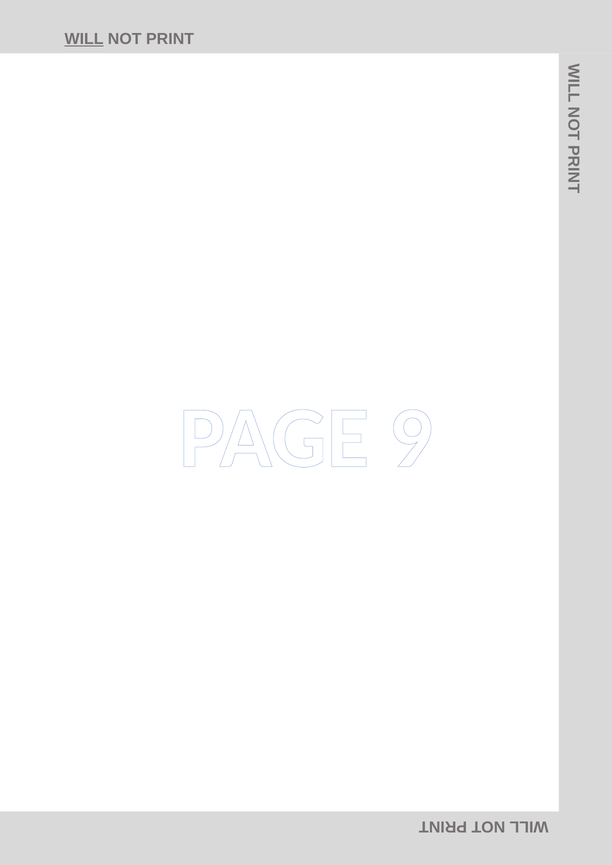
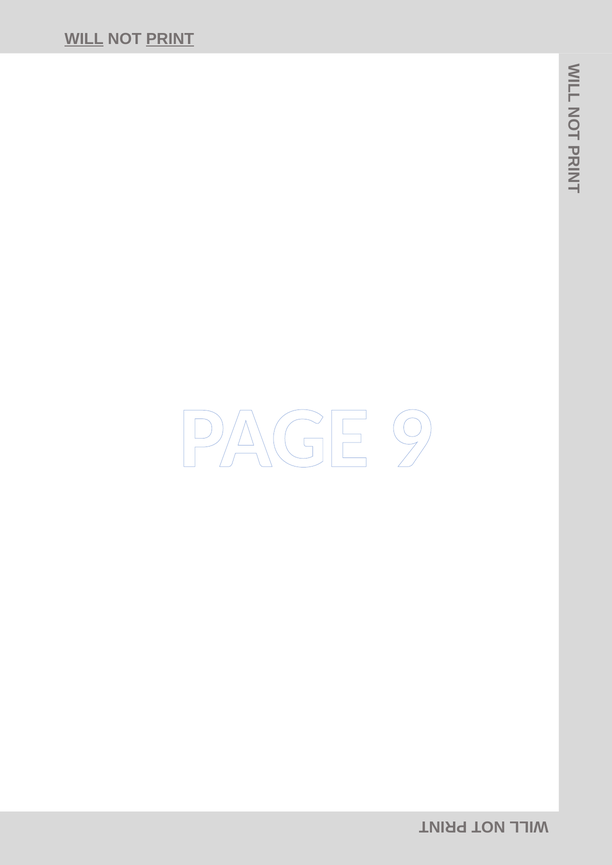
PRINT underline: none -> present
